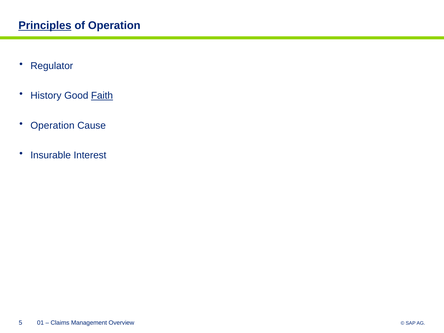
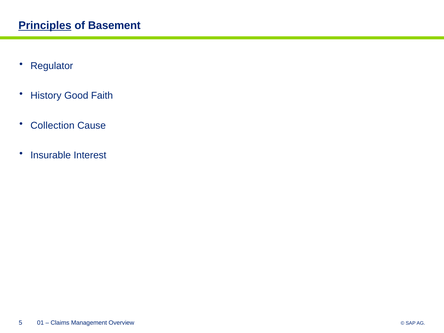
of Operation: Operation -> Basement
Faith underline: present -> none
Operation at (52, 125): Operation -> Collection
